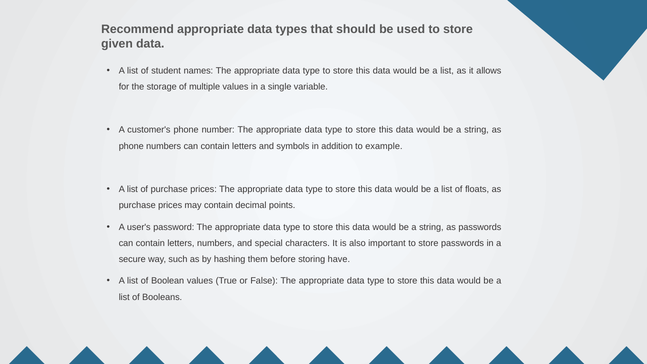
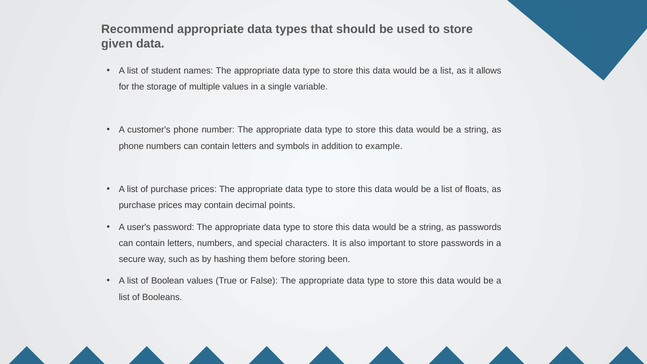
have: have -> been
